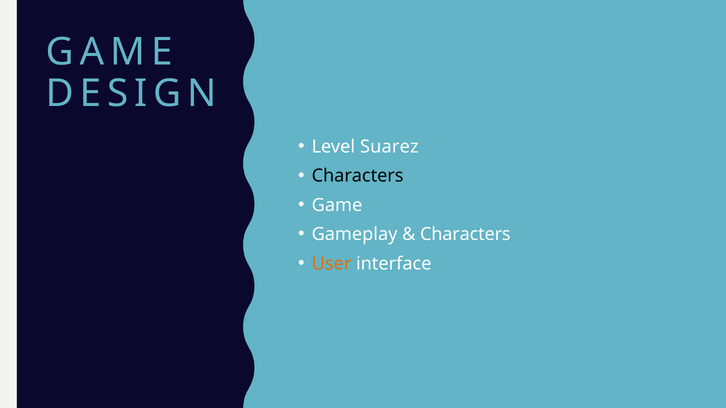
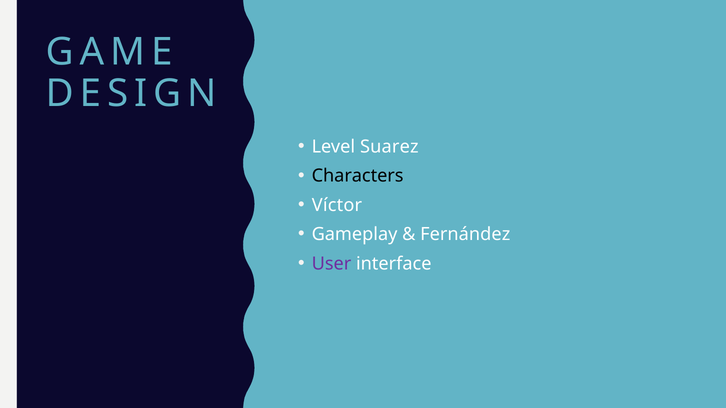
Game at (337, 205): Game -> Víctor
Characters at (465, 235): Characters -> Fernández
User colour: orange -> purple
